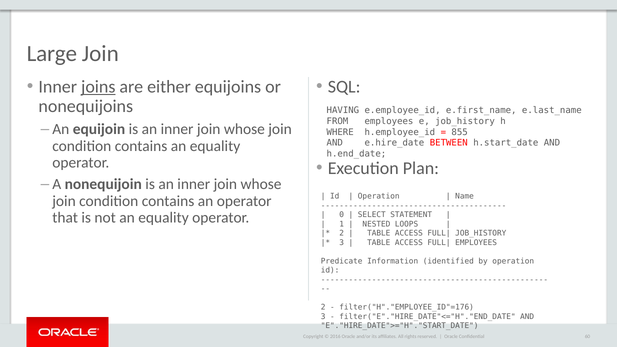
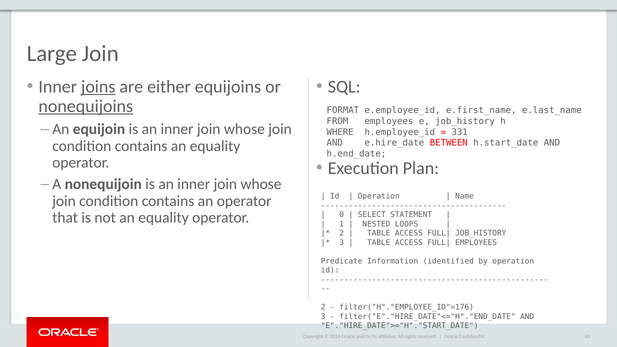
nonequijoins underline: none -> present
HAVING: HAVING -> FORMAT
855: 855 -> 331
